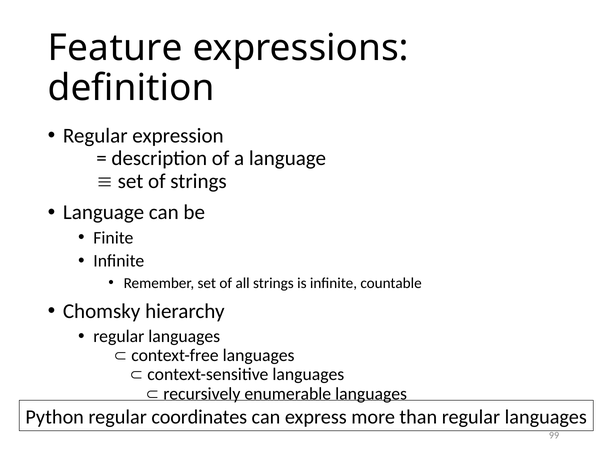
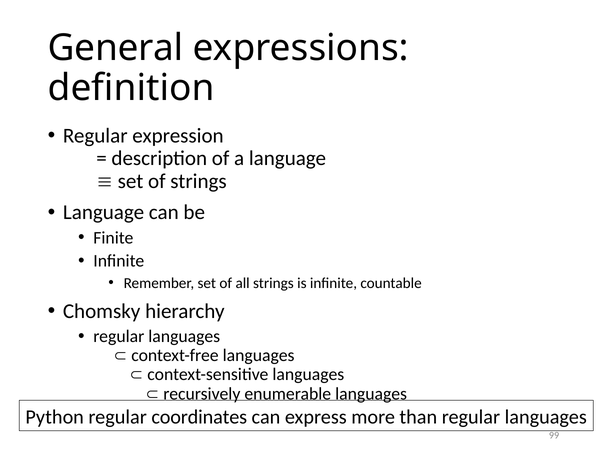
Feature: Feature -> General
